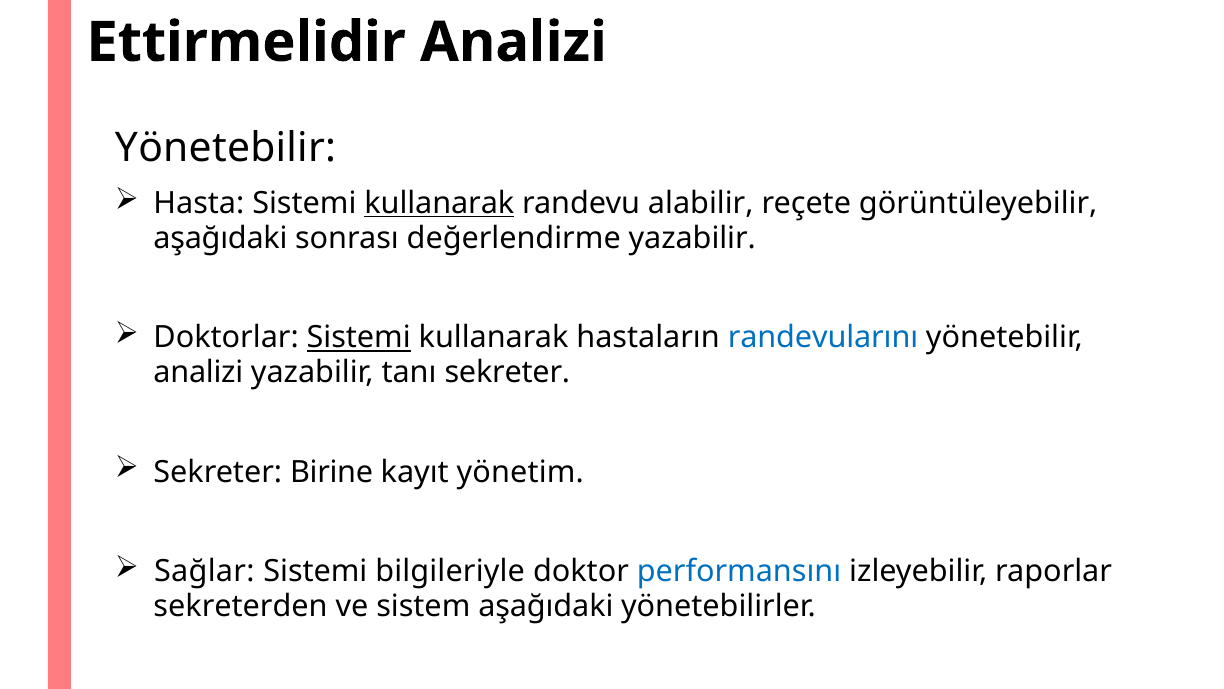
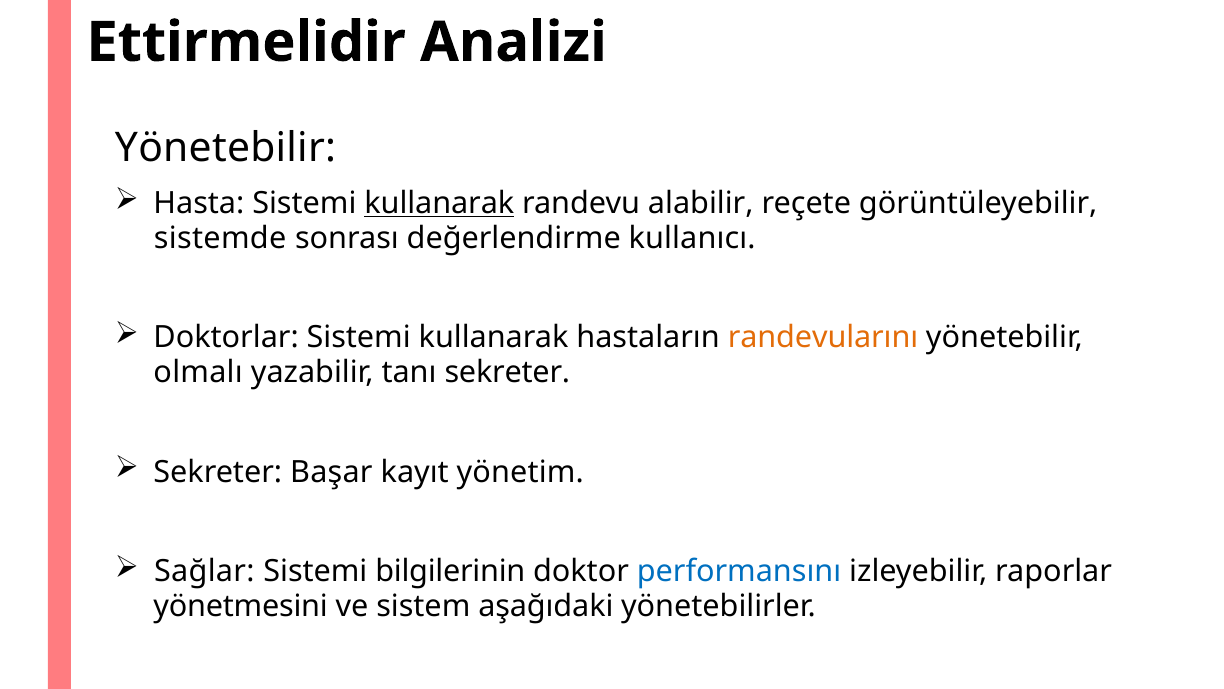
aşağıdaki at (220, 238): aşağıdaki -> sistemde
değerlendirme yazabilir: yazabilir -> kullanıcı
Sistemi at (359, 337) underline: present -> none
randevularını colour: blue -> orange
analizi at (198, 372): analizi -> olmalı
Birine: Birine -> Başar
bilgileriyle: bilgileriyle -> bilgilerinin
sekreterden: sekreterden -> yönetmesini
